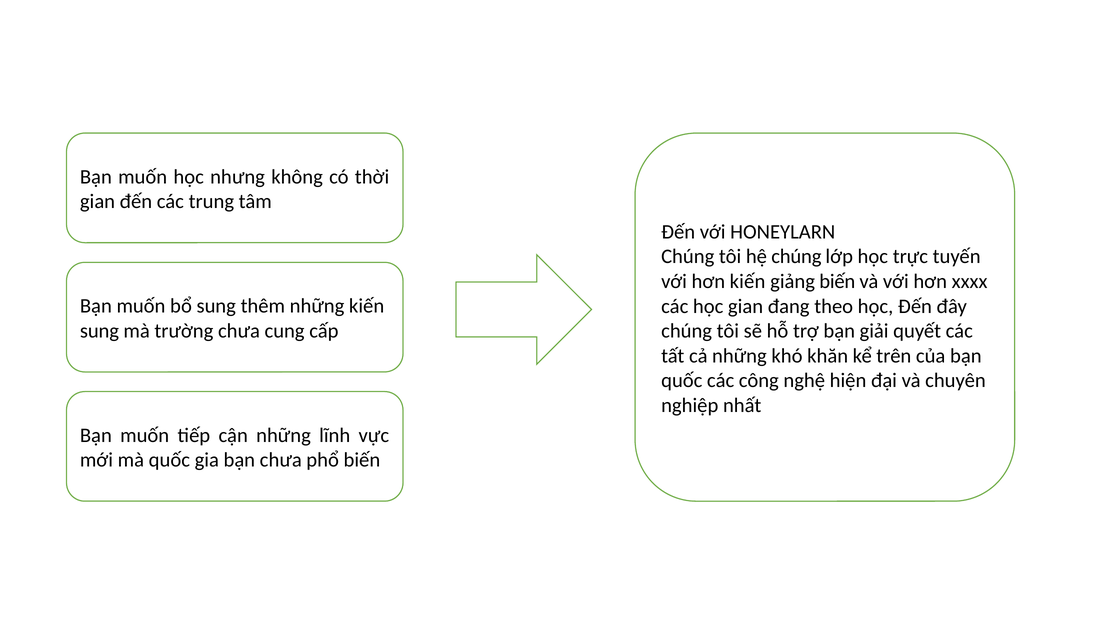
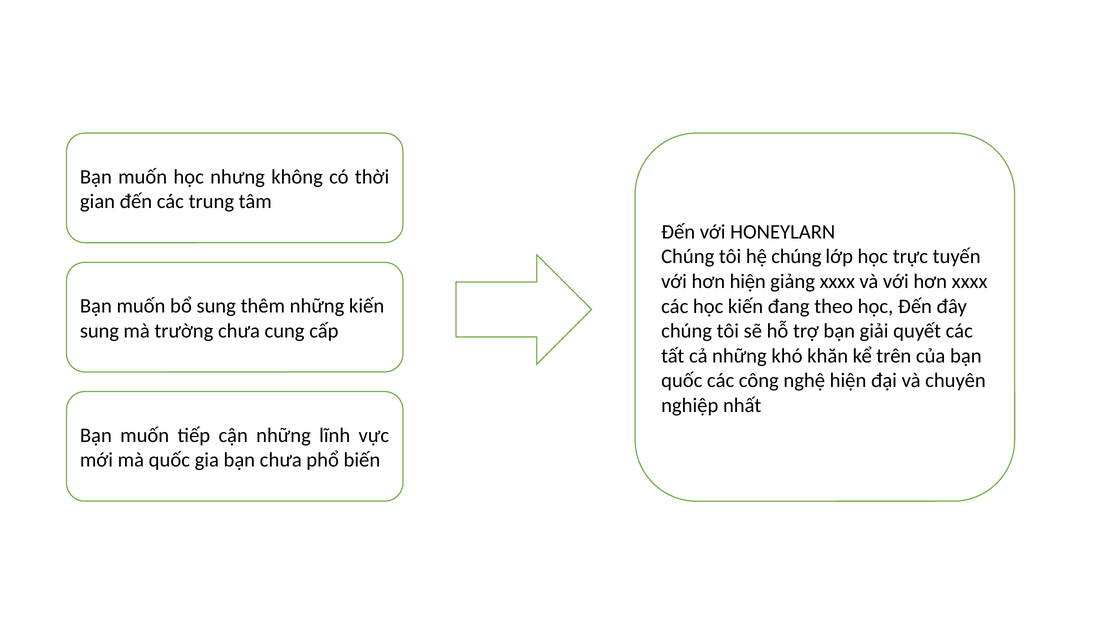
hơn kiến: kiến -> hiện
giảng biến: biến -> xxxx
học gian: gian -> kiến
